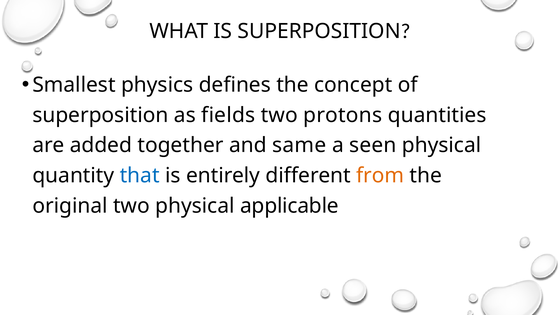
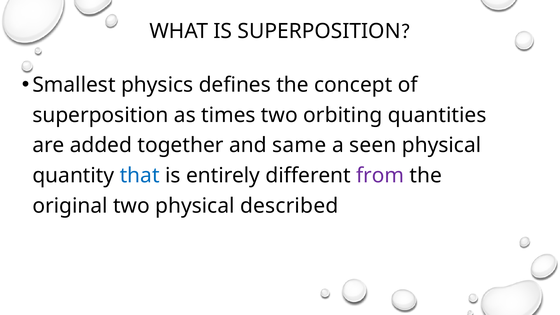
fields: fields -> times
protons: protons -> orbiting
from colour: orange -> purple
applicable: applicable -> described
